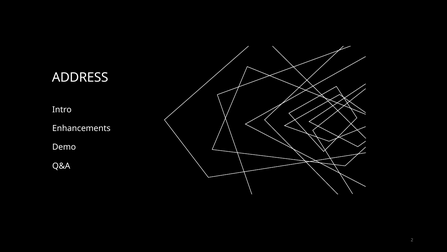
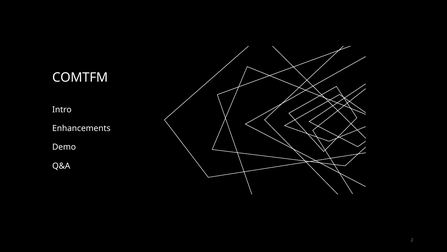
ADDRESS: ADDRESS -> COMTFM
